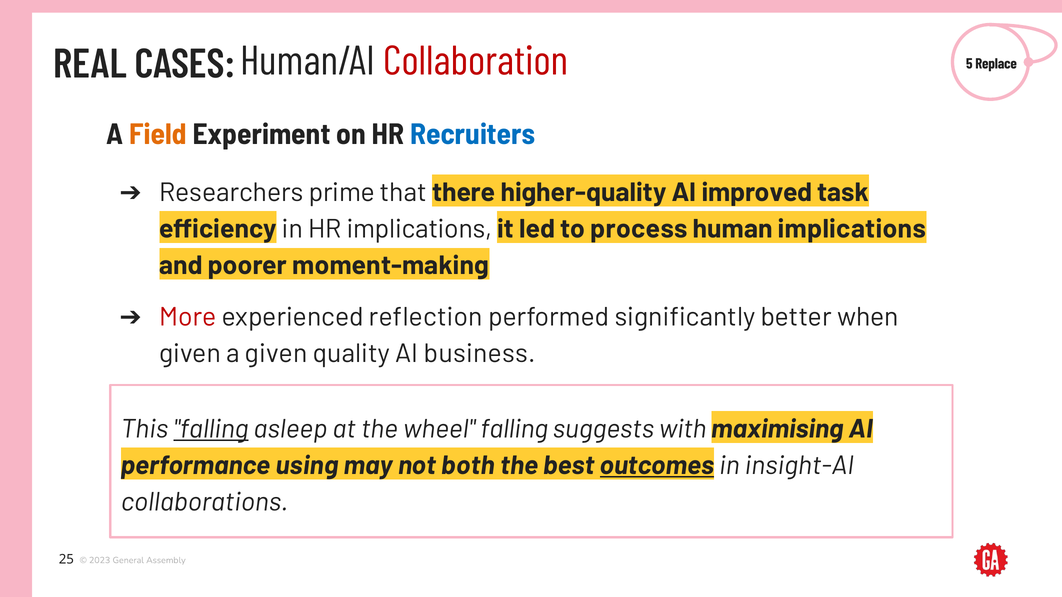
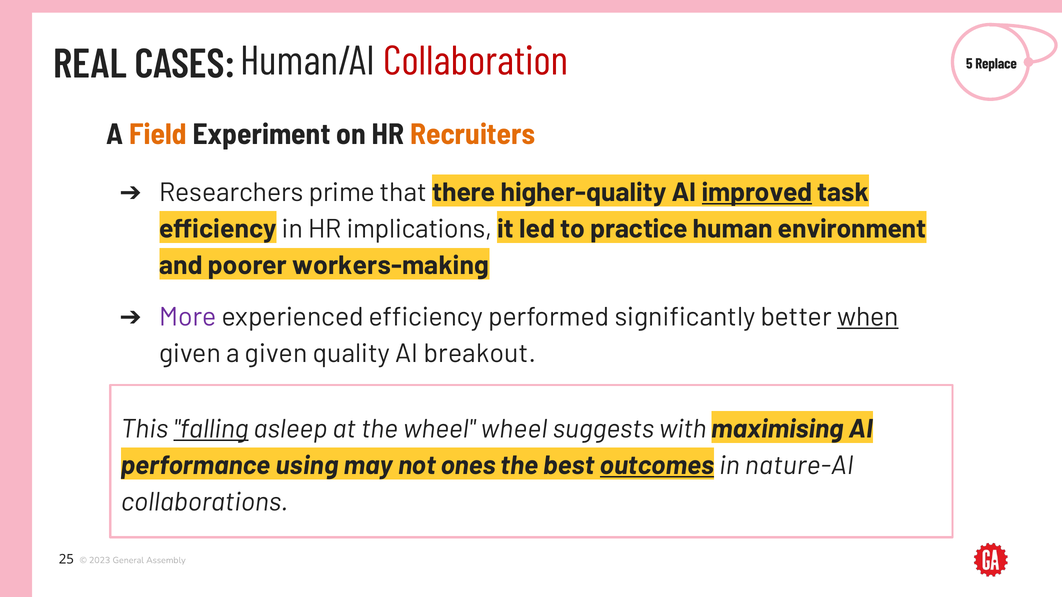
Recruiters colour: blue -> orange
improved underline: none -> present
process: process -> practice
human implications: implications -> environment
moment-making: moment-making -> workers-making
More colour: red -> purple
experienced reflection: reflection -> efficiency
when underline: none -> present
business: business -> breakout
wheel falling: falling -> wheel
both: both -> ones
insight-AI: insight-AI -> nature-AI
